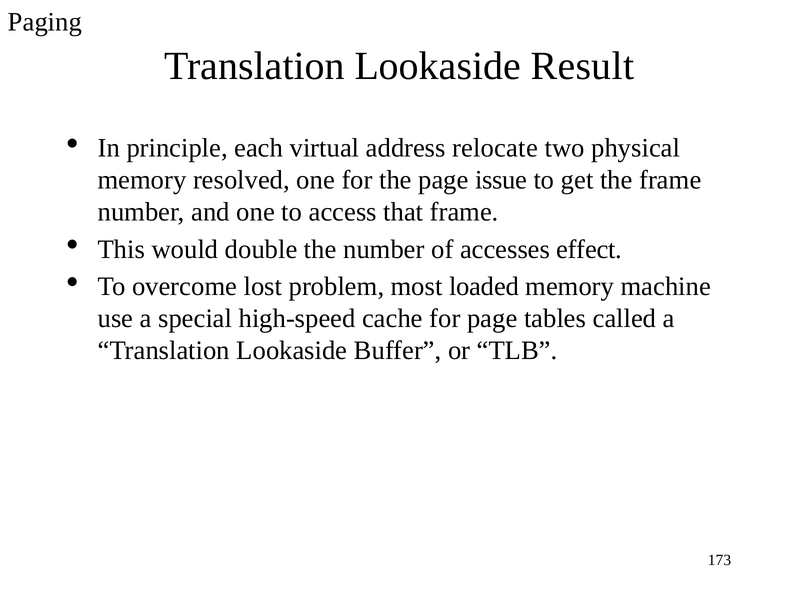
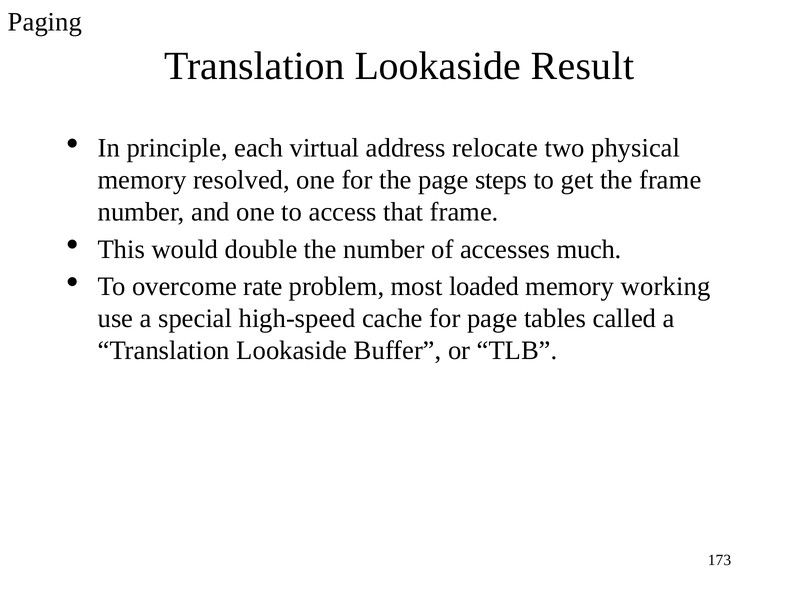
issue: issue -> steps
effect: effect -> much
lost: lost -> rate
machine: machine -> working
